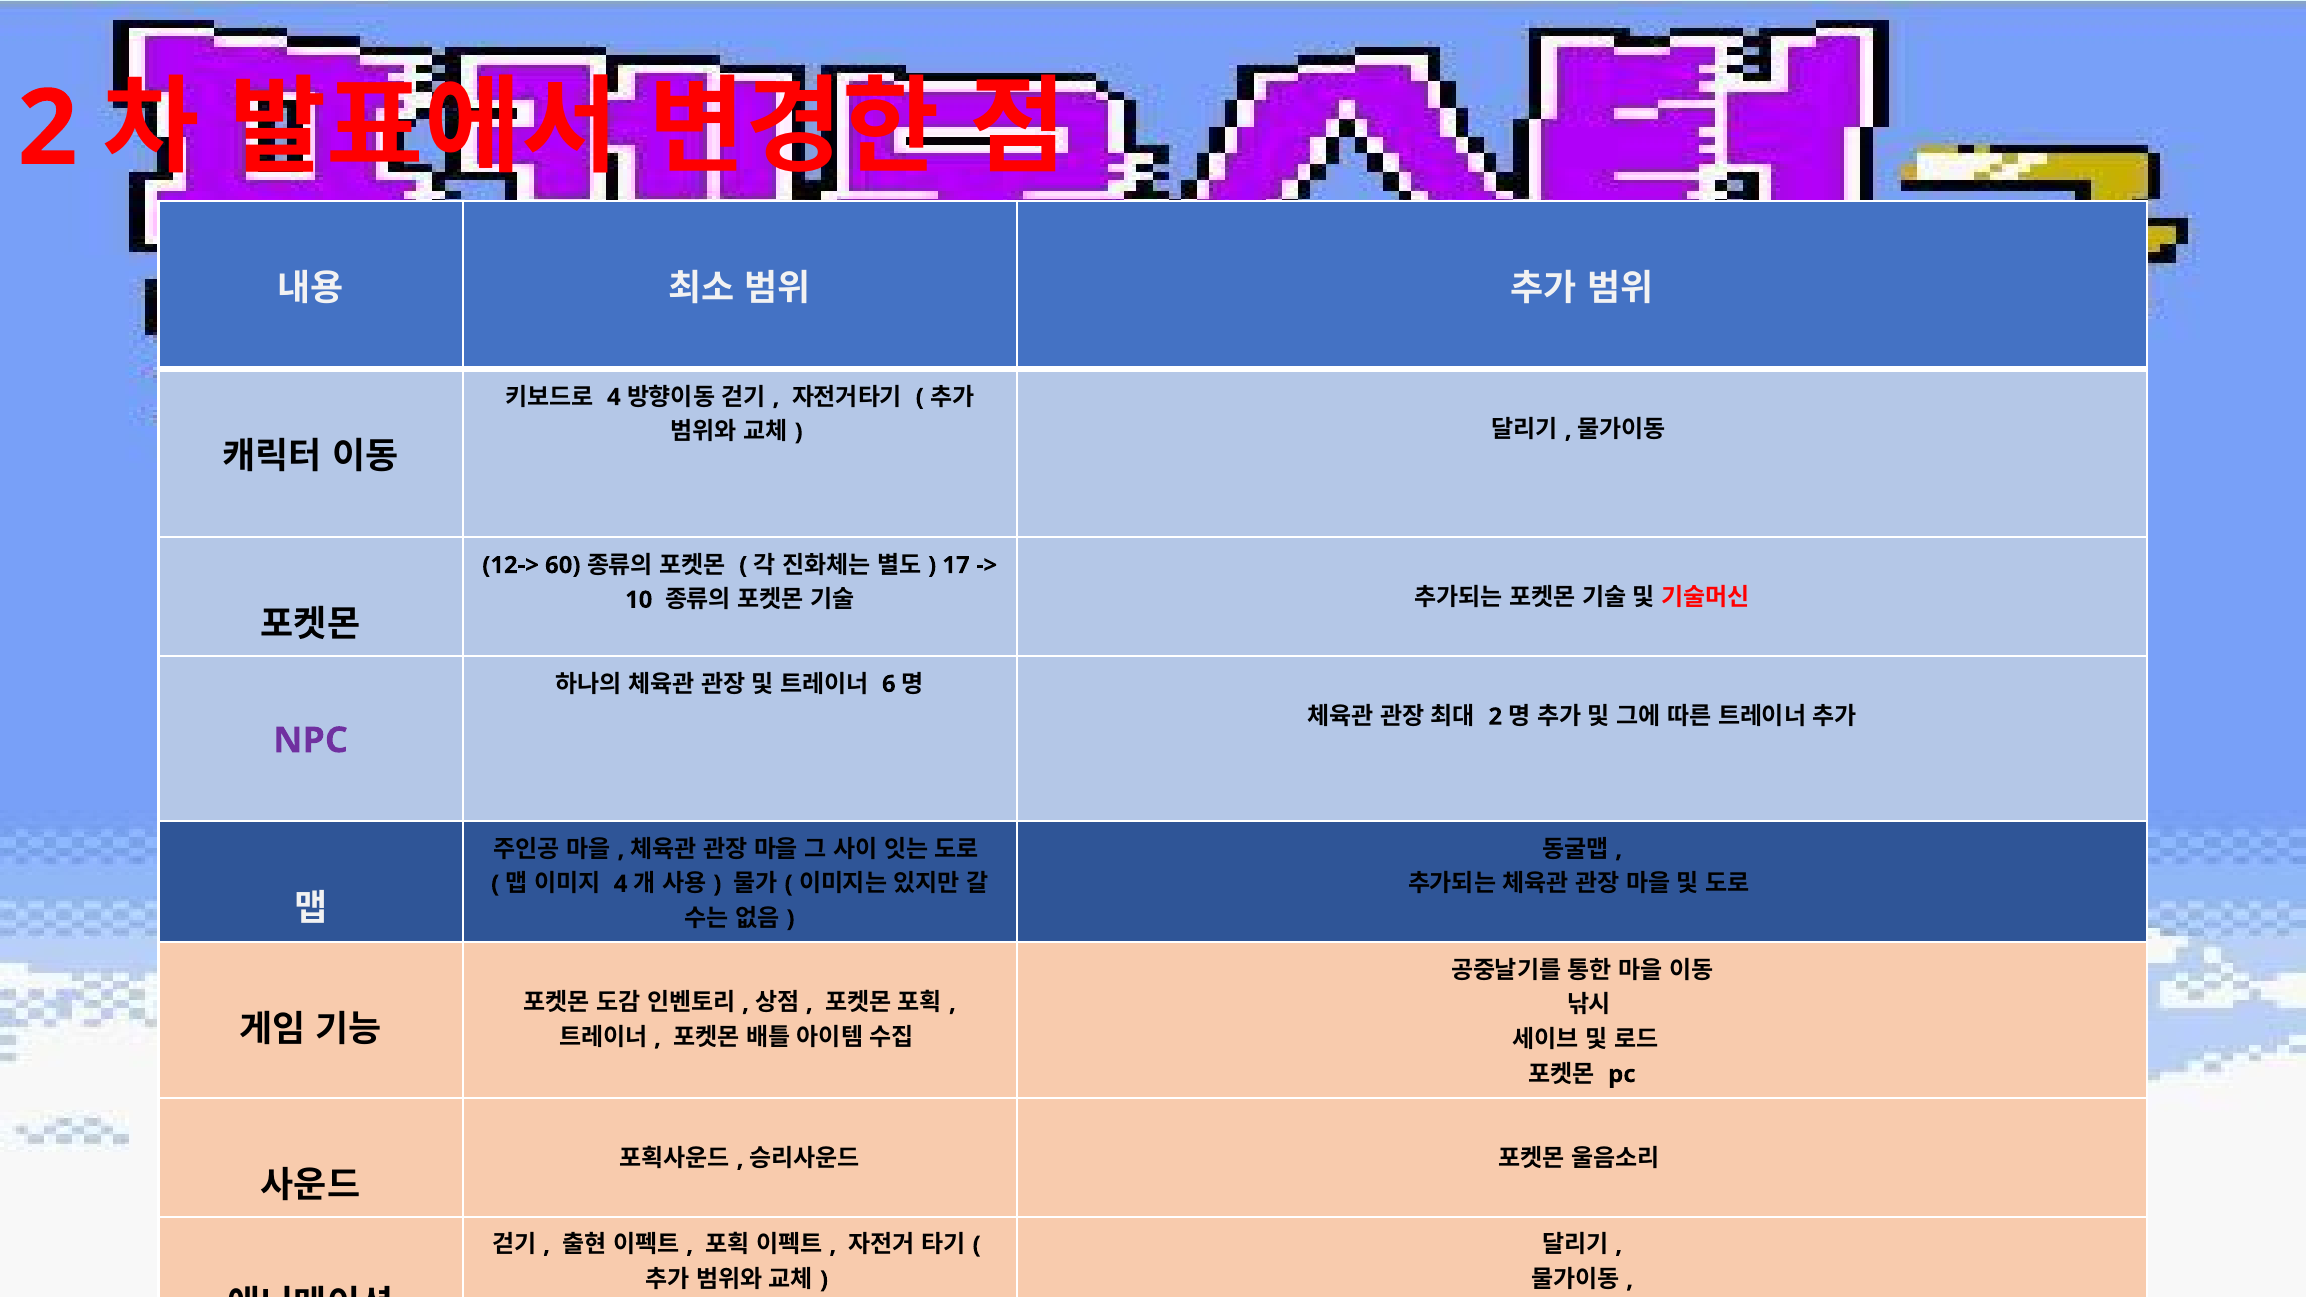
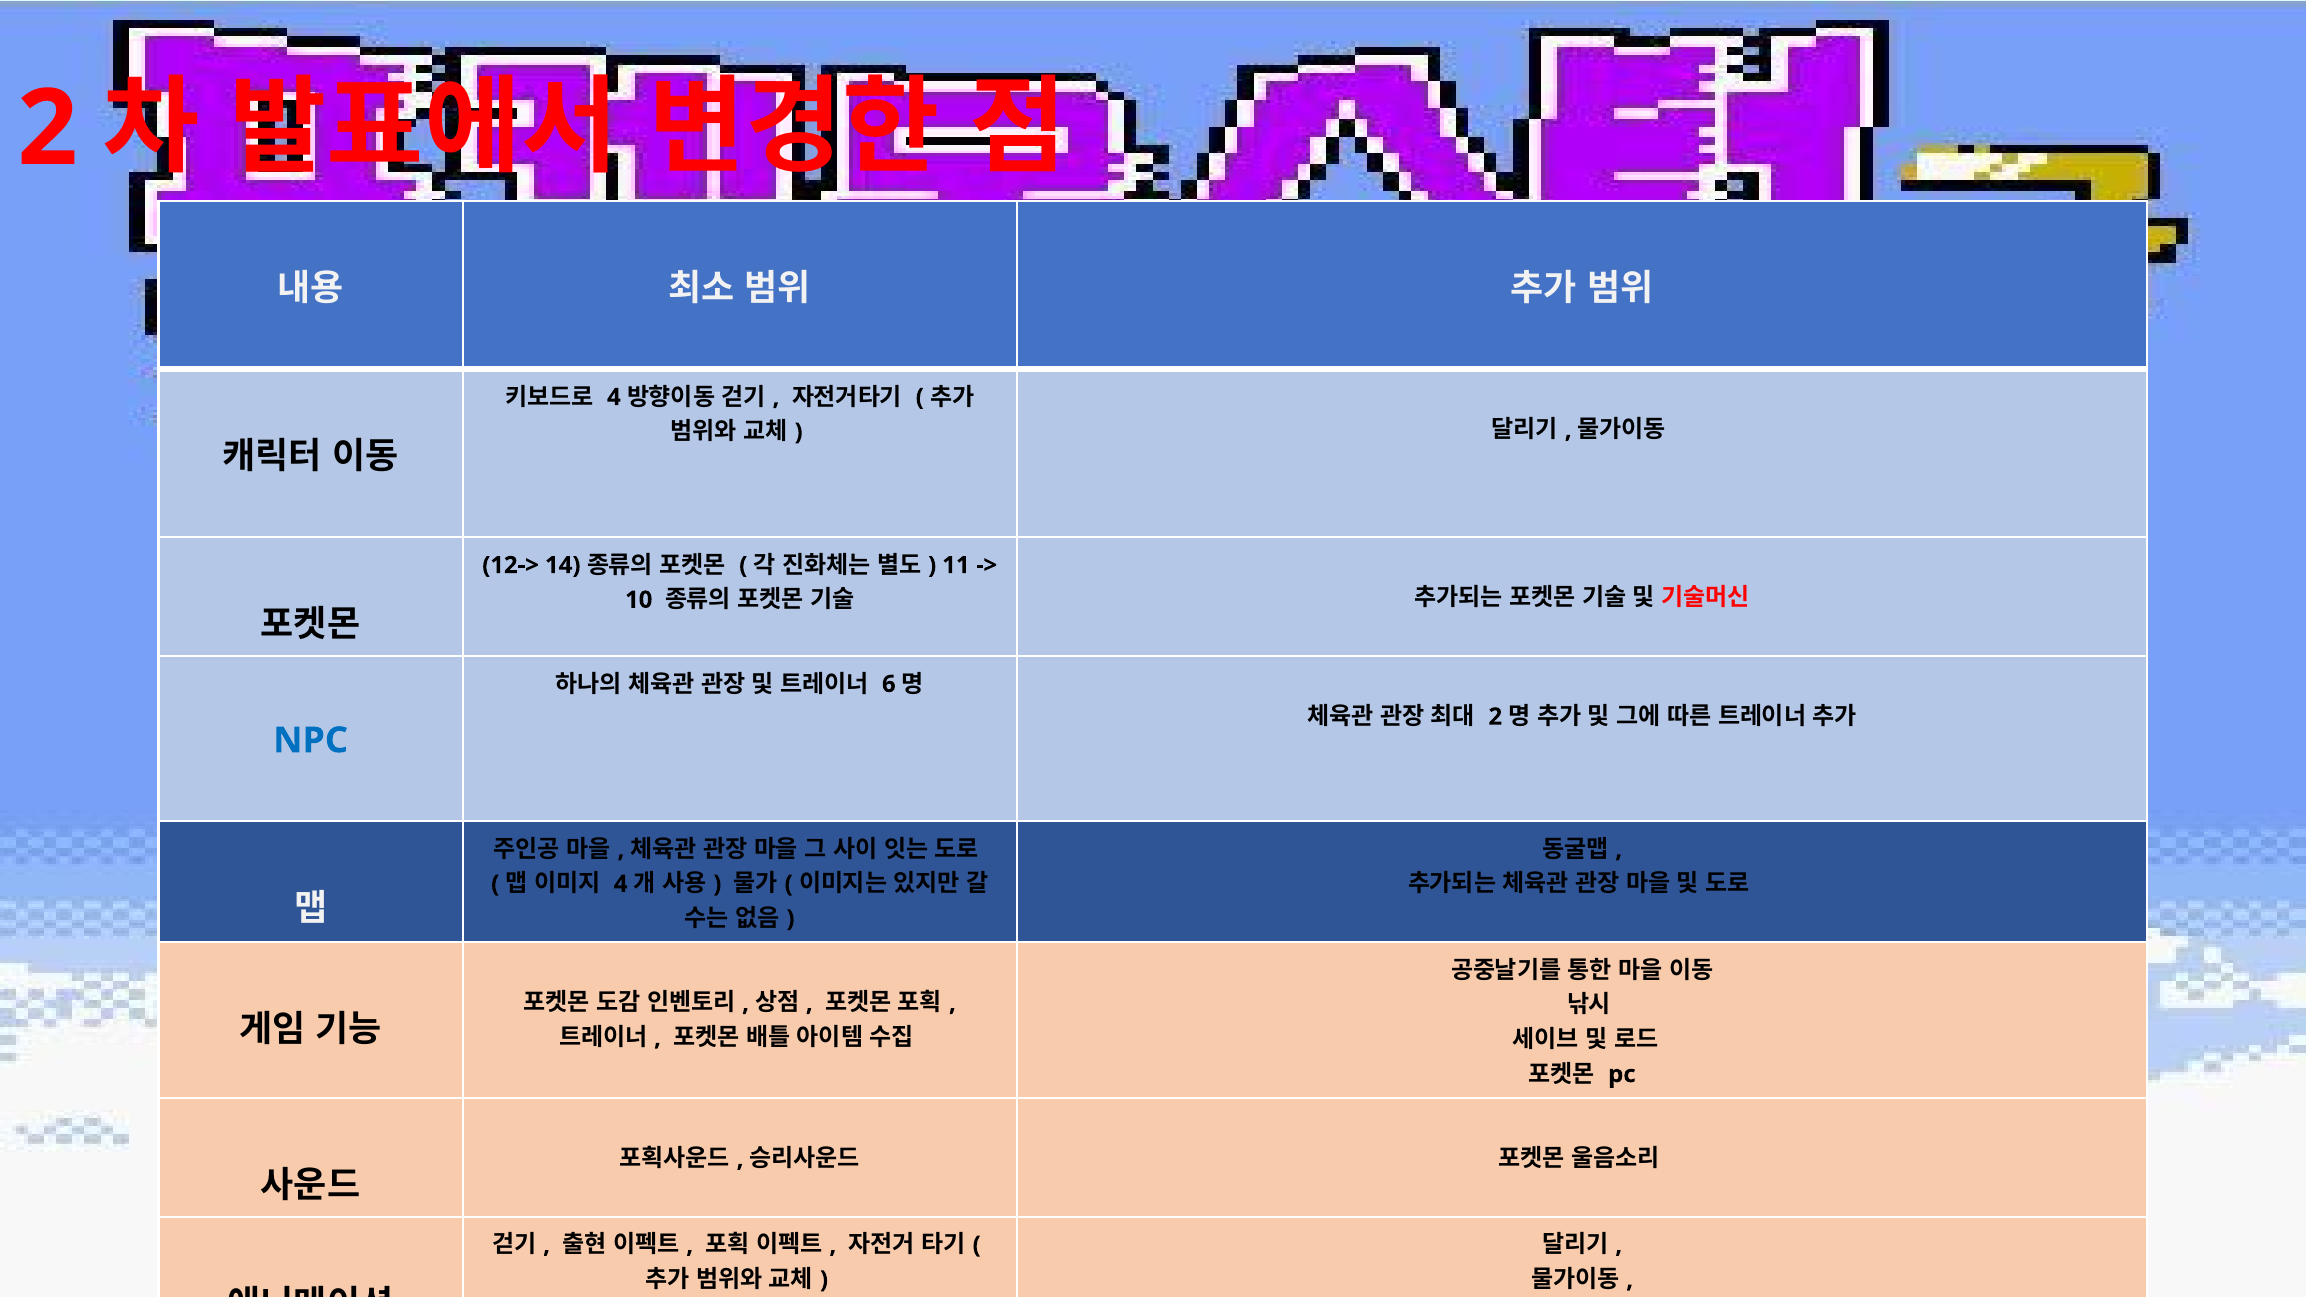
60: 60 -> 14
17: 17 -> 11
NPC colour: purple -> blue
